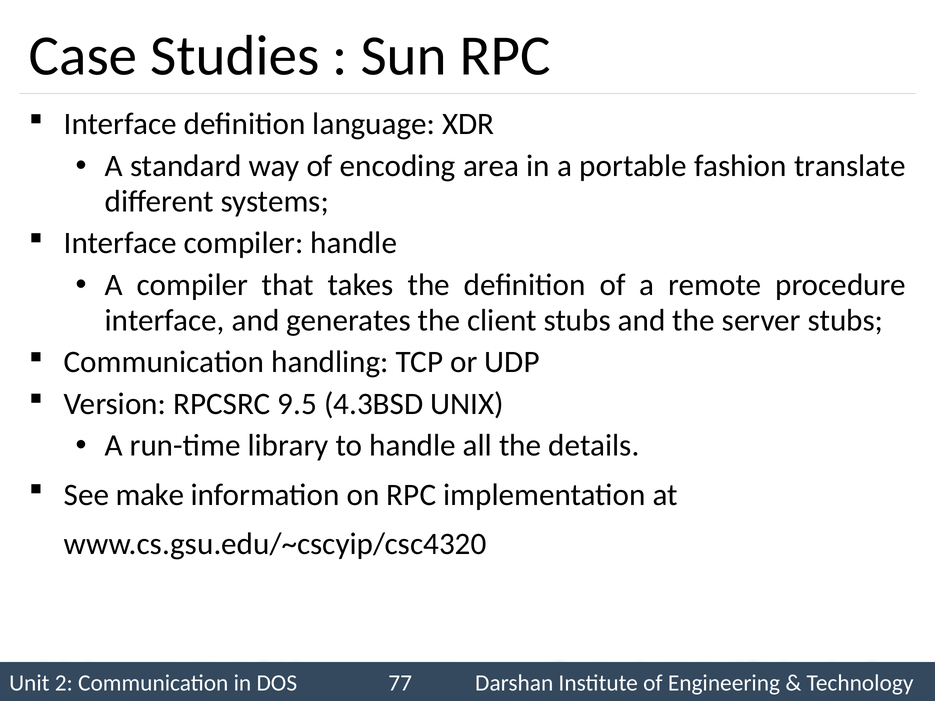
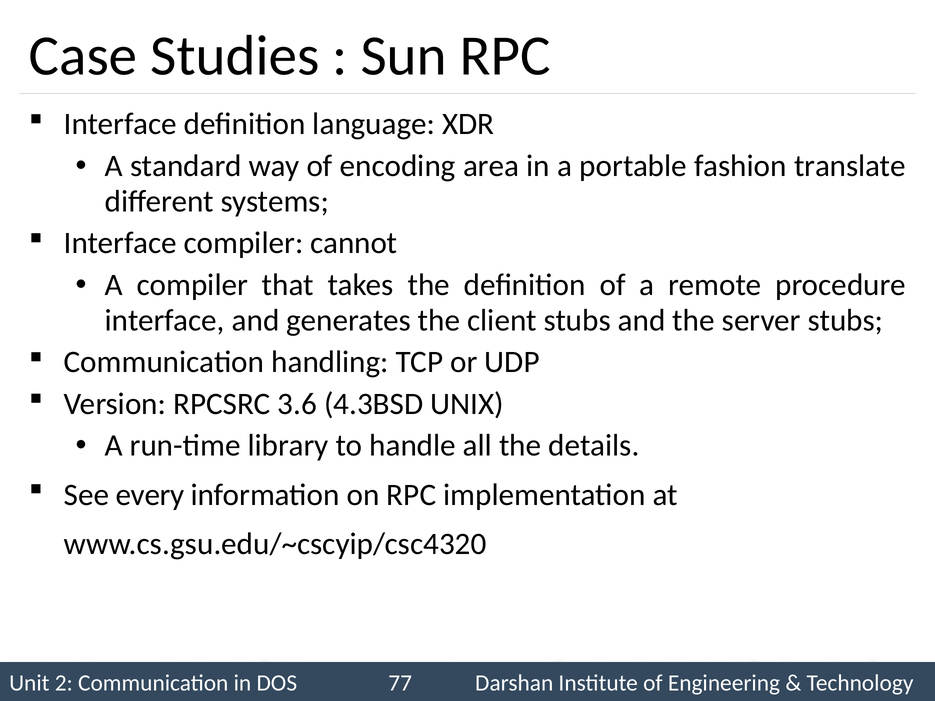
compiler handle: handle -> cannot
9.5: 9.5 -> 3.6
make: make -> every
